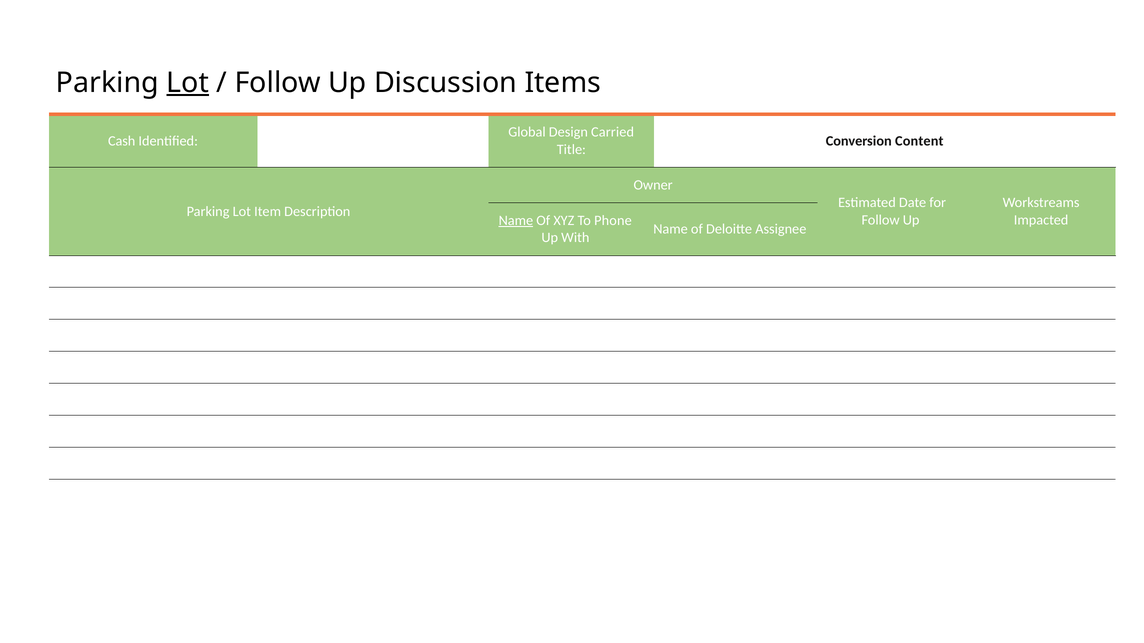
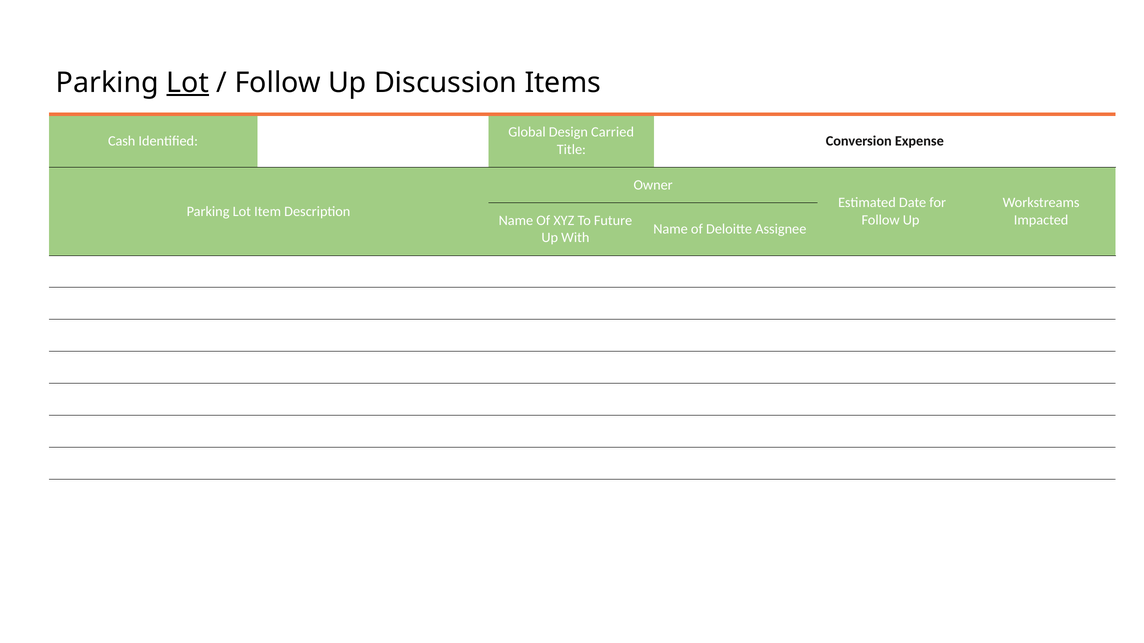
Content: Content -> Expense
Name at (516, 221) underline: present -> none
Phone: Phone -> Future
